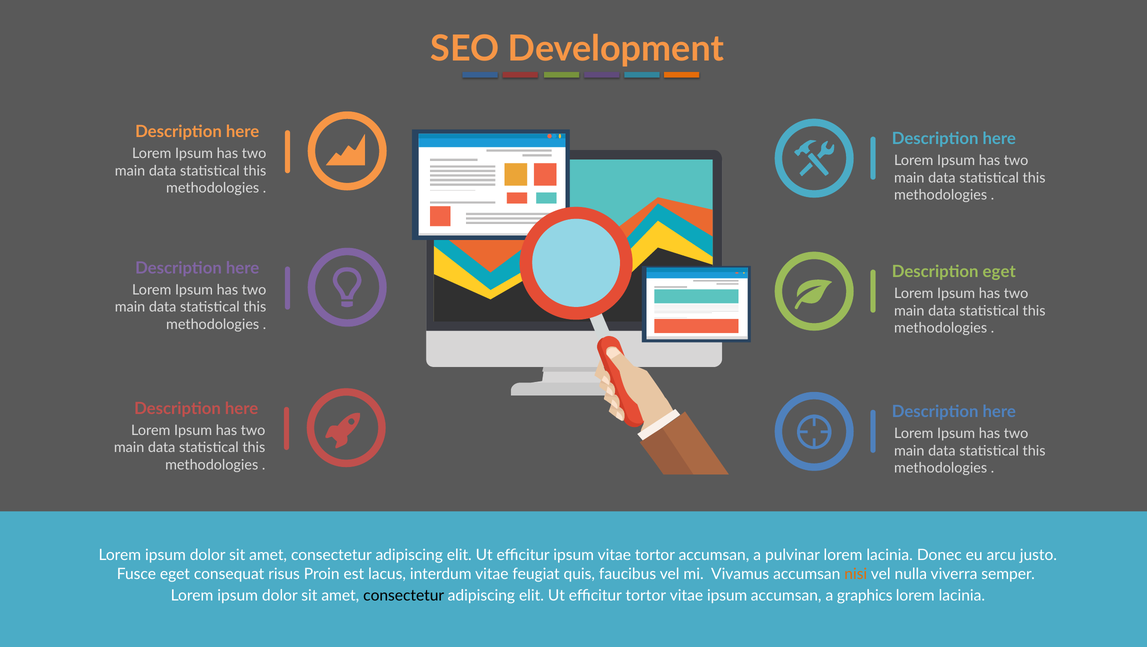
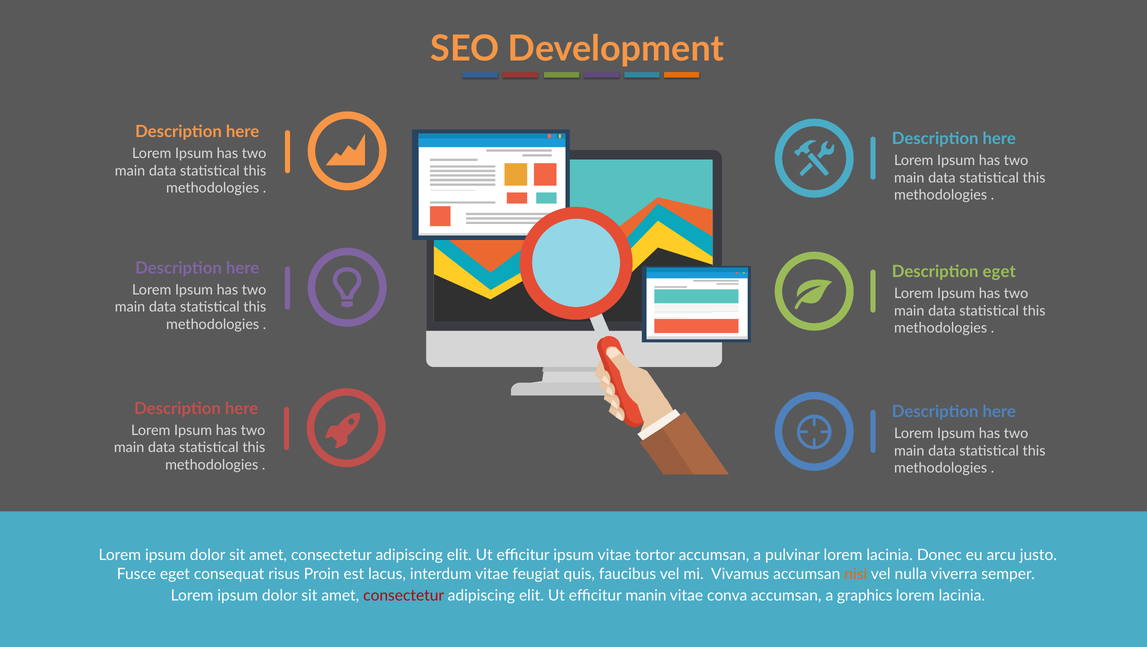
consectetur at (404, 596) colour: black -> red
efficitur tortor: tortor -> manin
vitae ipsum: ipsum -> conva
